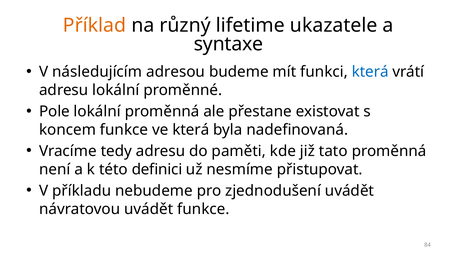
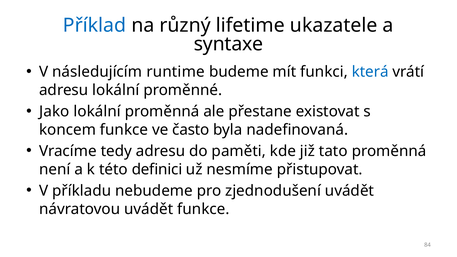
Příklad colour: orange -> blue
adresou: adresou -> runtime
Pole: Pole -> Jako
ve která: která -> často
